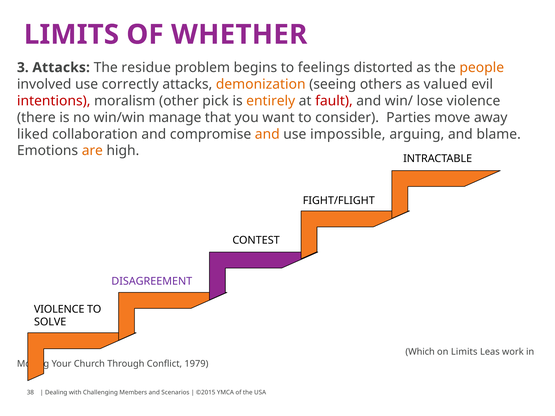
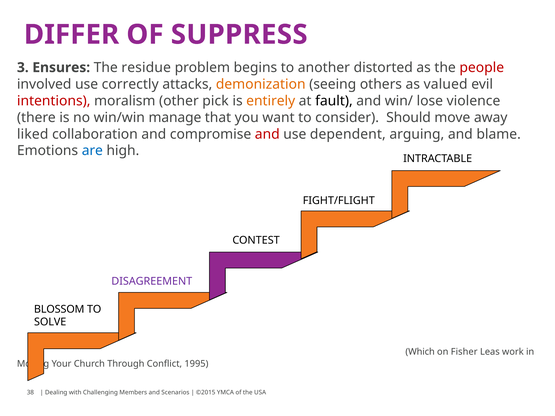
LIMITS at (71, 35): LIMITS -> DIFFER
WHETHER: WHETHER -> SUPPRESS
3 Attacks: Attacks -> Ensures
feelings: feelings -> another
people colour: orange -> red
fault colour: red -> black
Parties: Parties -> Should
and at (267, 134) colour: orange -> red
impossible: impossible -> dependent
are colour: orange -> blue
VIOLENCE at (59, 309): VIOLENCE -> BLOSSOM
on Limits: Limits -> Fisher
1979: 1979 -> 1995
